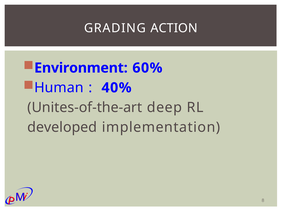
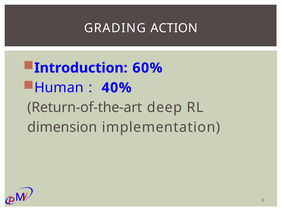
Environment: Environment -> Introduction
Unites-of-the-art: Unites-of-the-art -> Return-of-the-art
developed: developed -> dimension
